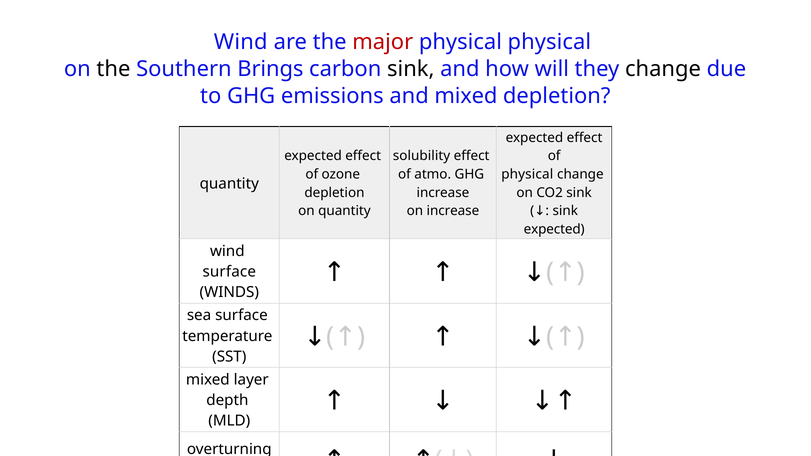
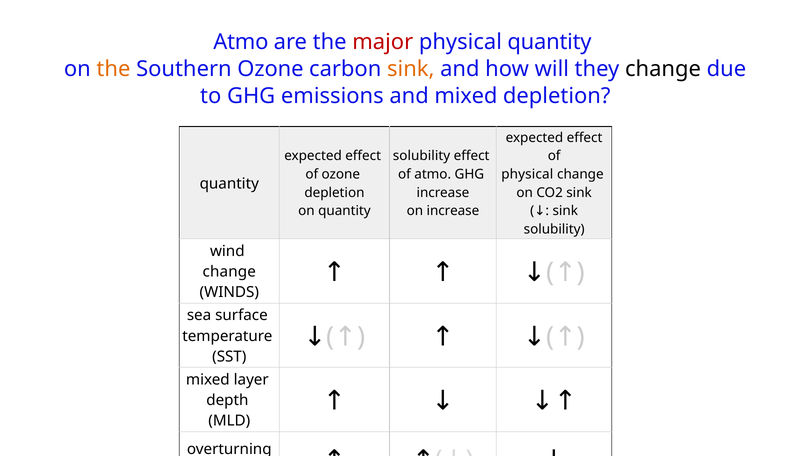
Wind at (241, 42): Wind -> Atmo
physical physical: physical -> quantity
the at (113, 69) colour: black -> orange
Southern Brings: Brings -> Ozone
sink at (411, 69) colour: black -> orange
expected at (554, 229): expected -> solubility
surface at (229, 272): surface -> change
